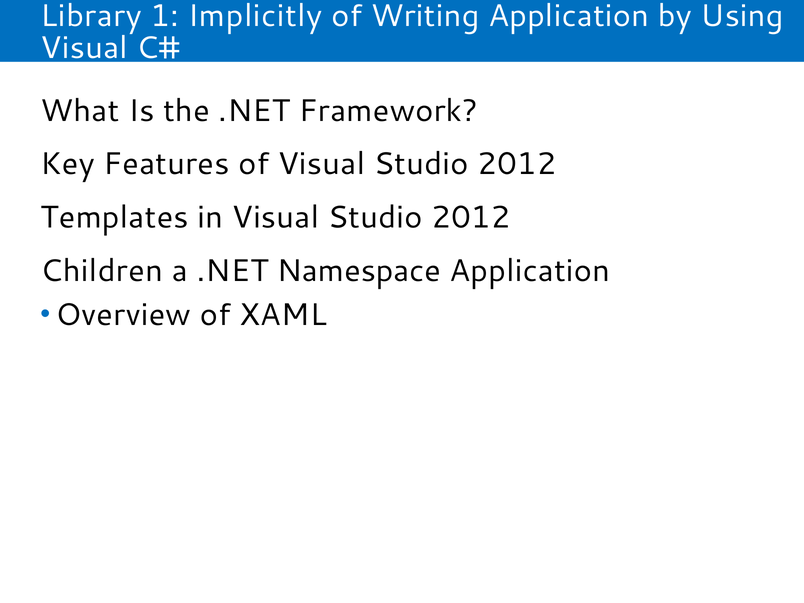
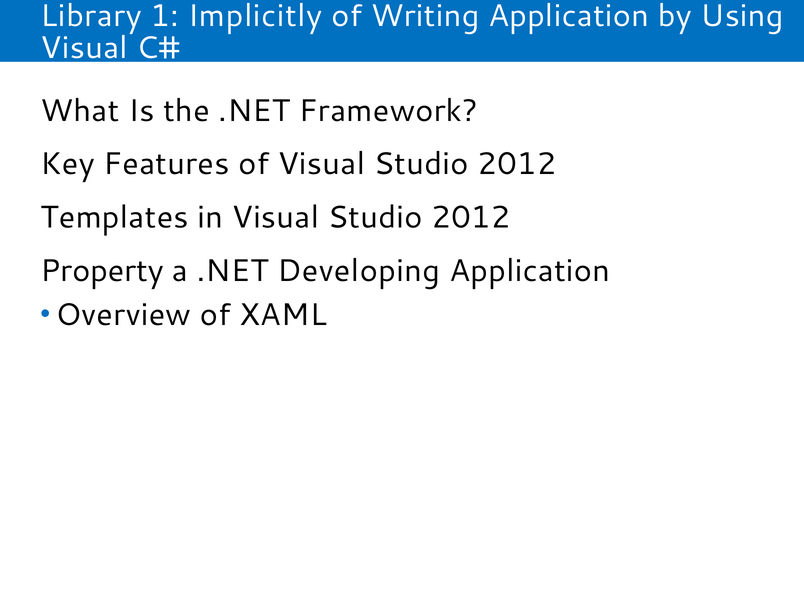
Children: Children -> Property
Namespace: Namespace -> Developing
